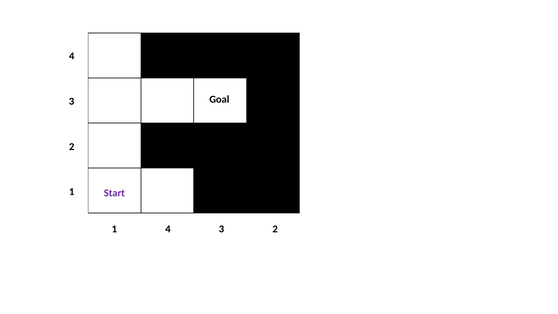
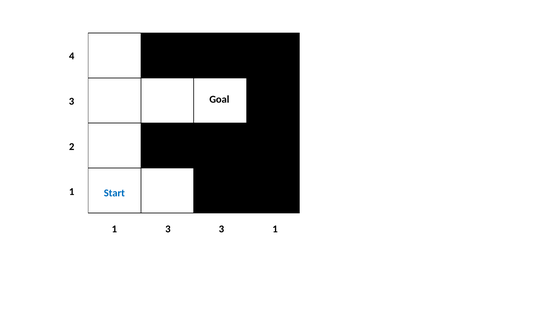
Start colour: purple -> blue
1 4: 4 -> 3
3 2: 2 -> 1
